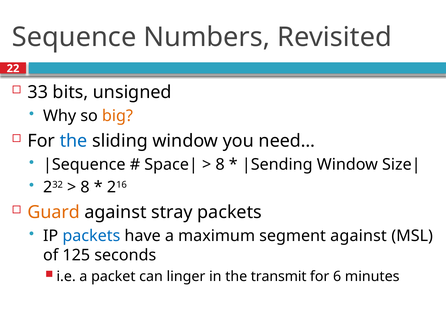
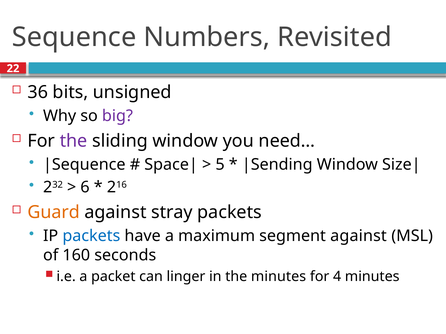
33: 33 -> 36
big colour: orange -> purple
the at (74, 141) colour: blue -> purple
8 at (220, 165): 8 -> 5
8 at (85, 188): 8 -> 6
125: 125 -> 160
the transmit: transmit -> minutes
6: 6 -> 4
